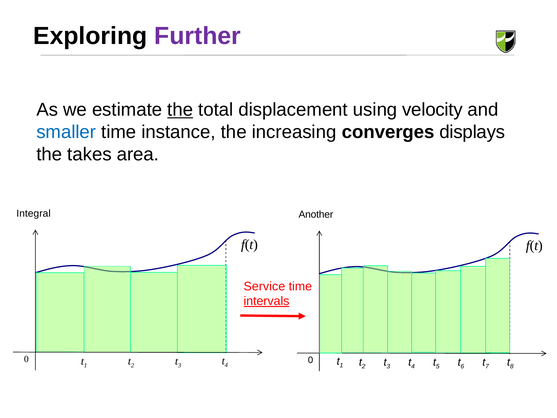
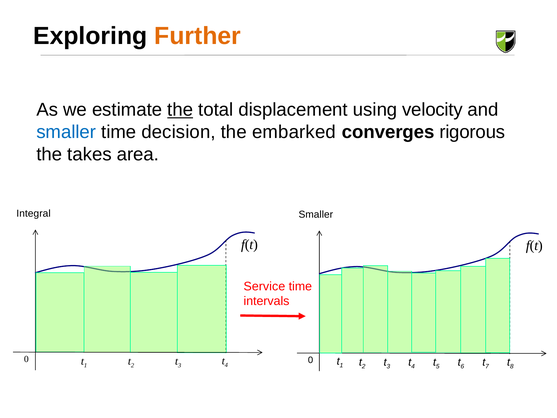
Further colour: purple -> orange
instance: instance -> decision
increasing: increasing -> embarked
displays: displays -> rigorous
Another at (316, 214): Another -> Smaller
intervals underline: present -> none
